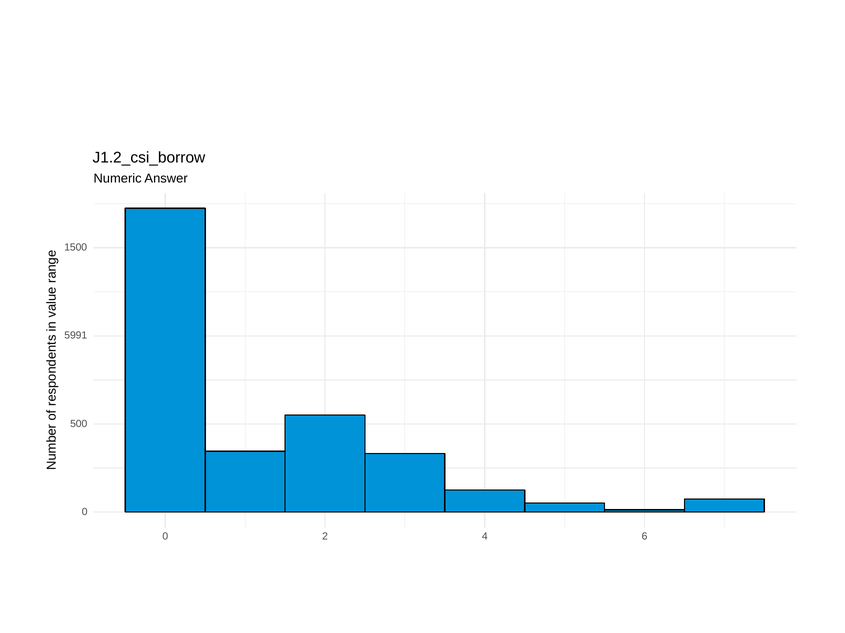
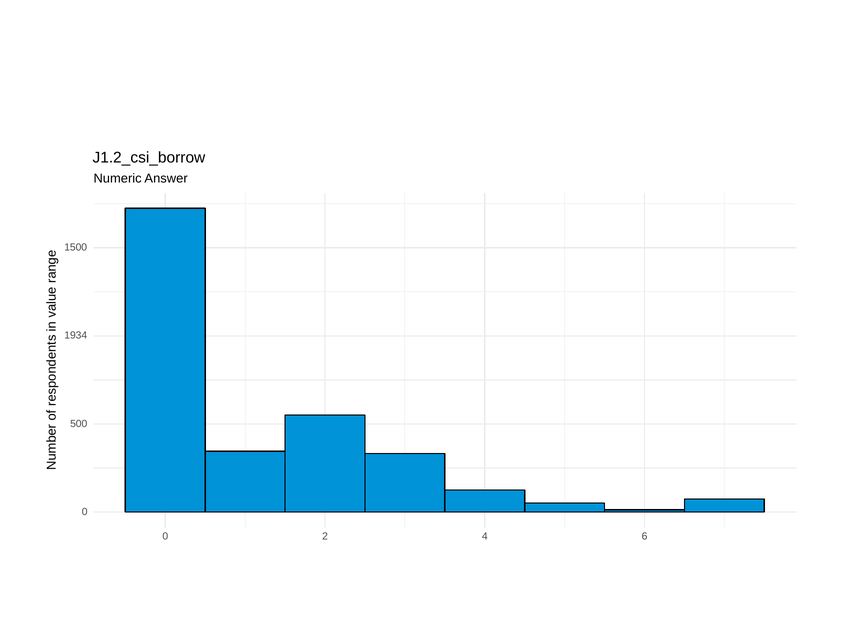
5991: 5991 -> 1934
